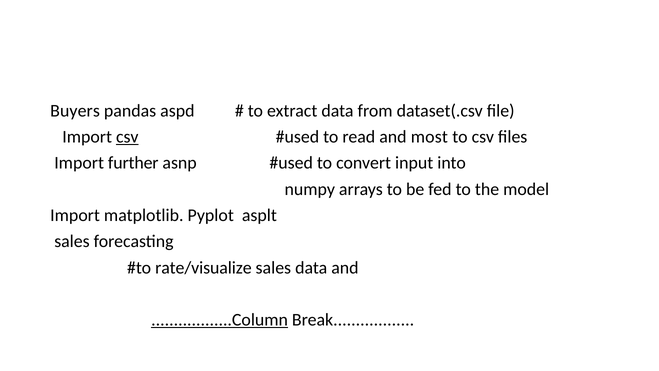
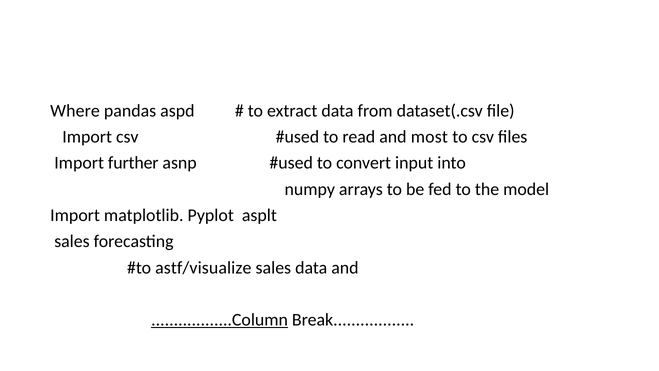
Buyers: Buyers -> Where
csv at (127, 137) underline: present -> none
rate/visualize: rate/visualize -> astf/visualize
